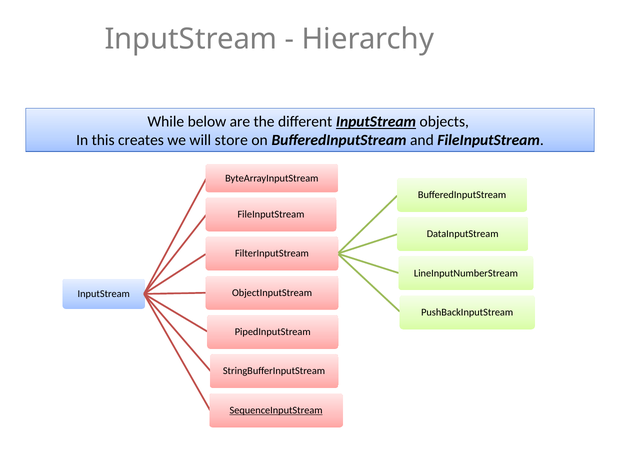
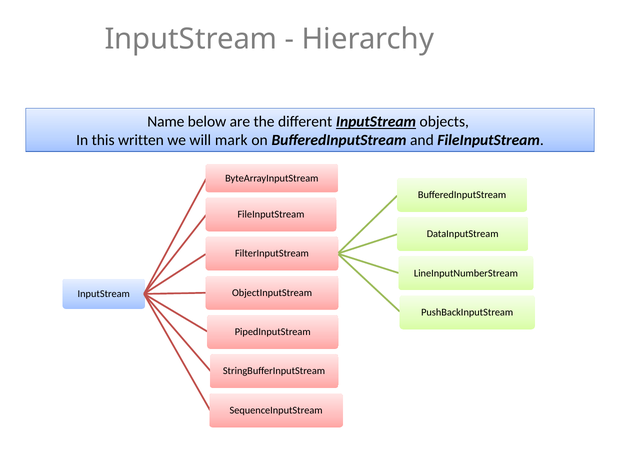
While: While -> Name
creates: creates -> written
store: store -> mark
SequenceInputStream underline: present -> none
